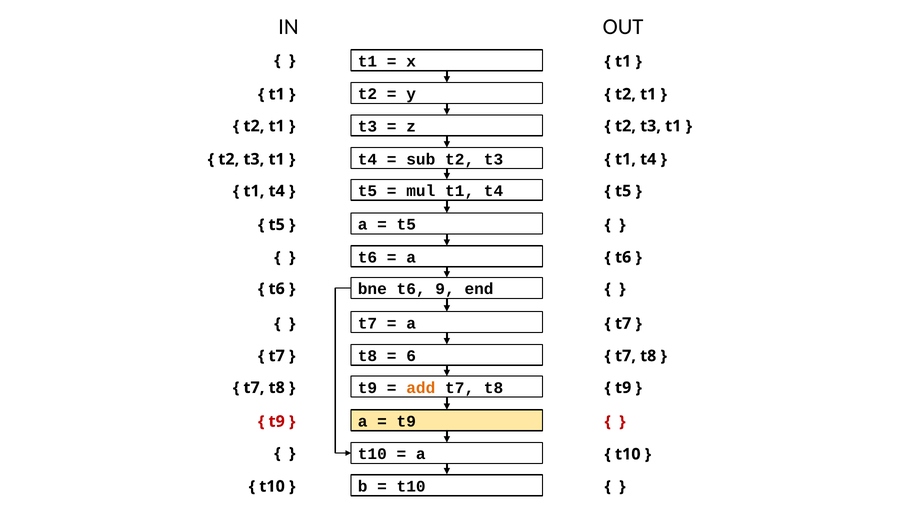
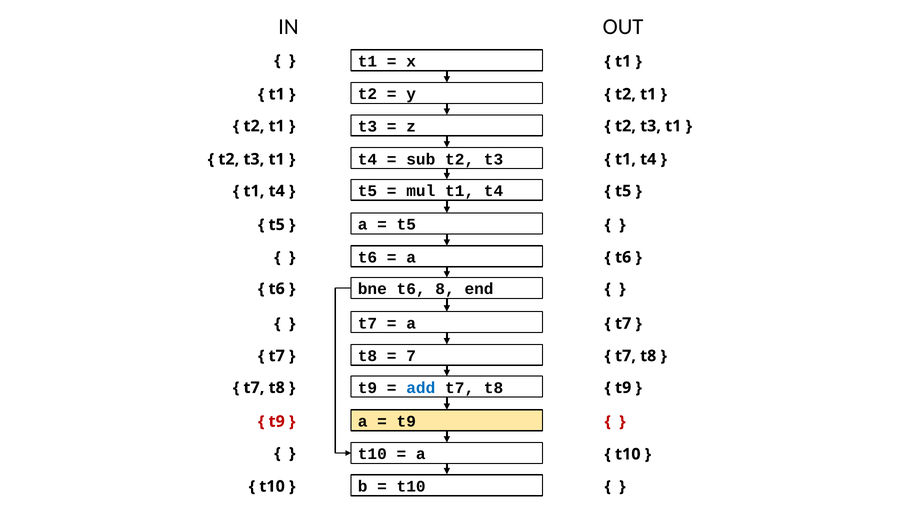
9: 9 -> 8
6: 6 -> 7
add colour: orange -> blue
